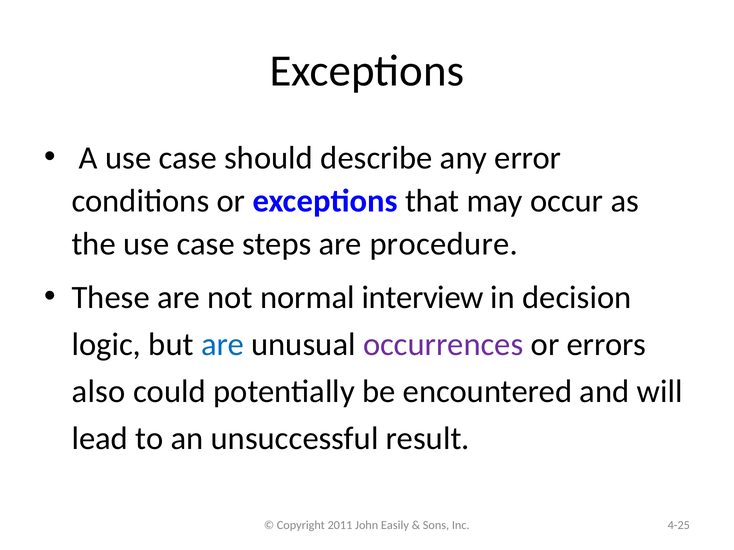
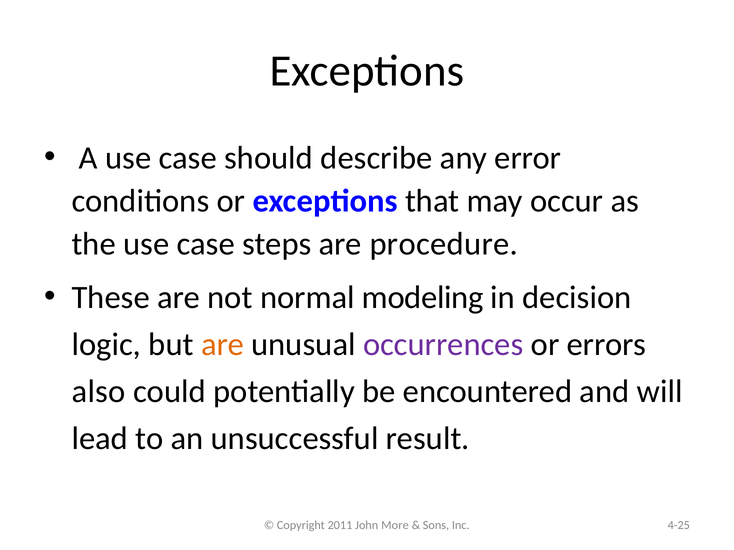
interview: interview -> modeling
are at (222, 345) colour: blue -> orange
Easily: Easily -> More
